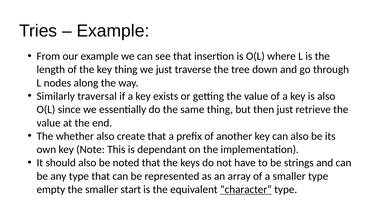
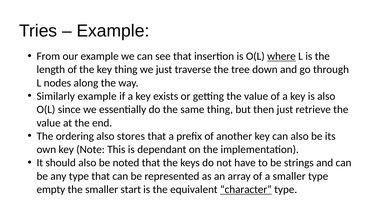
where underline: none -> present
Similarly traversal: traversal -> example
whether: whether -> ordering
create: create -> stores
